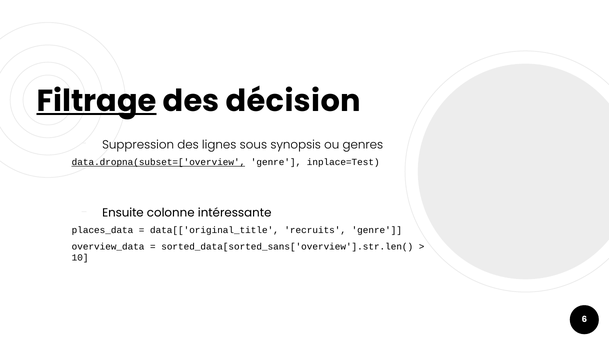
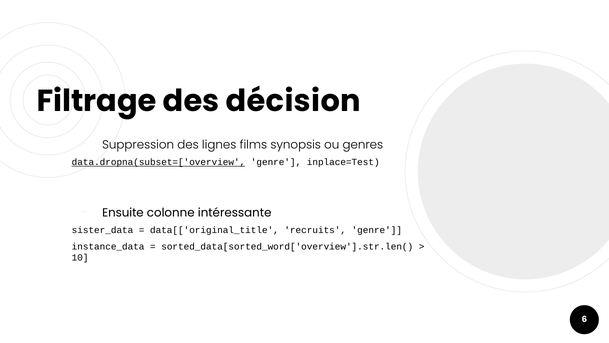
Filtrage underline: present -> none
sous: sous -> films
places_data: places_data -> sister_data
overview_data: overview_data -> instance_data
sorted_data[sorted_sans['overview'].str.len(: sorted_data[sorted_sans['overview'].str.len( -> sorted_data[sorted_word['overview'].str.len(
